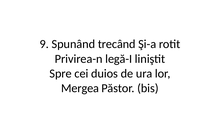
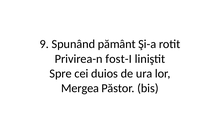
trecând: trecând -> pământ
legă-I: legă-I -> fost-I
